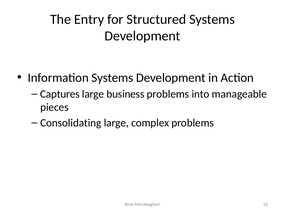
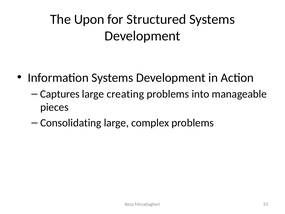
Entry: Entry -> Upon
business: business -> creating
